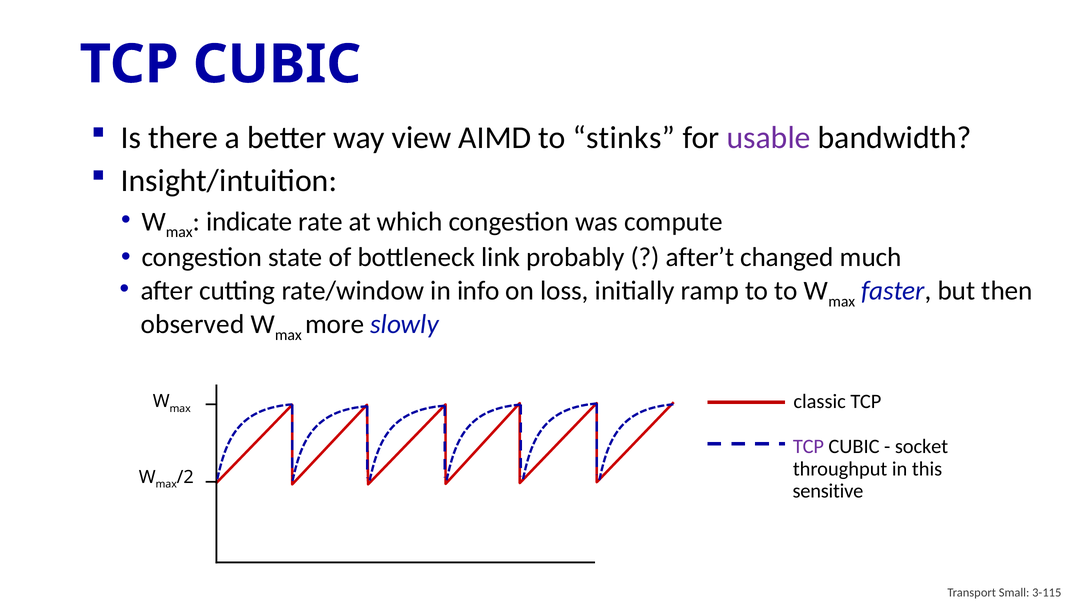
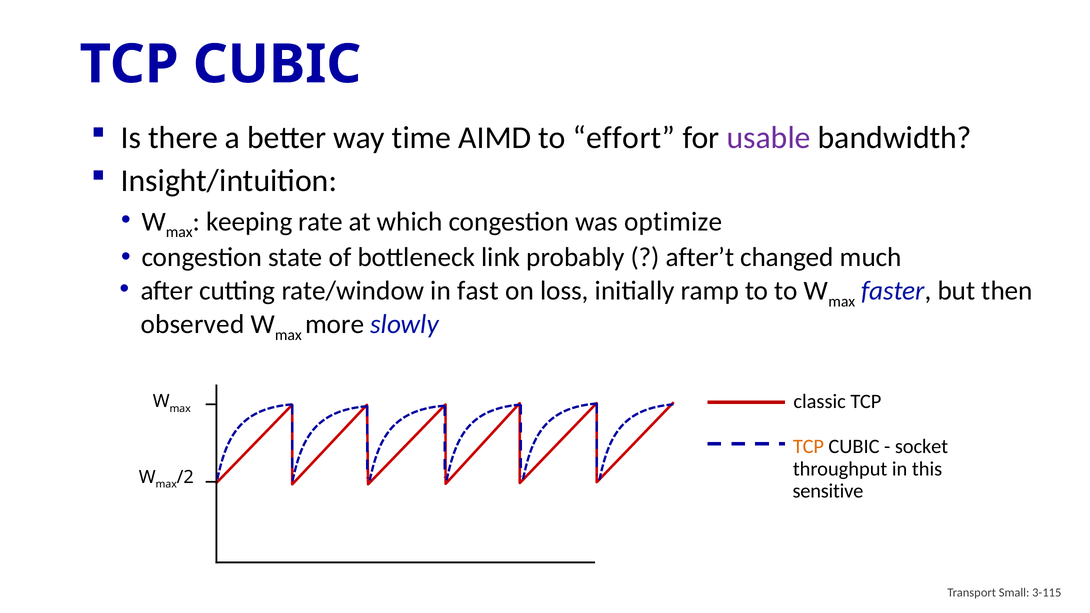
view: view -> time
stinks: stinks -> effort
indicate: indicate -> keeping
compute: compute -> optimize
info: info -> fast
TCP at (808, 447) colour: purple -> orange
